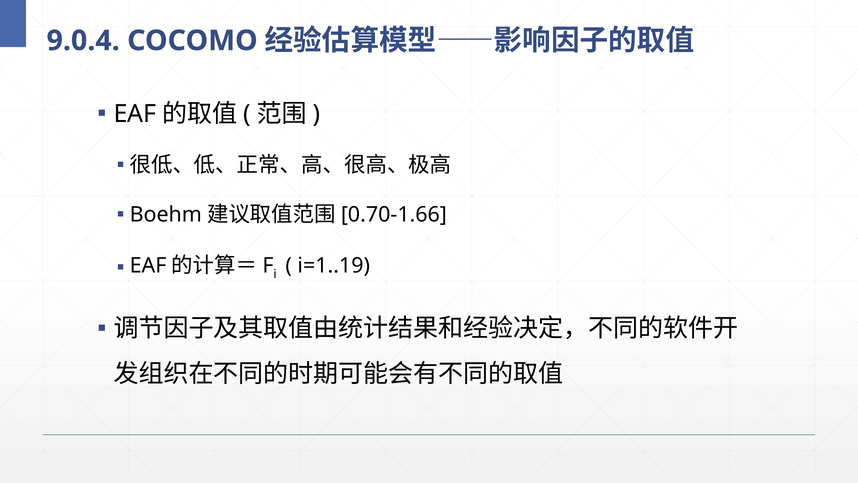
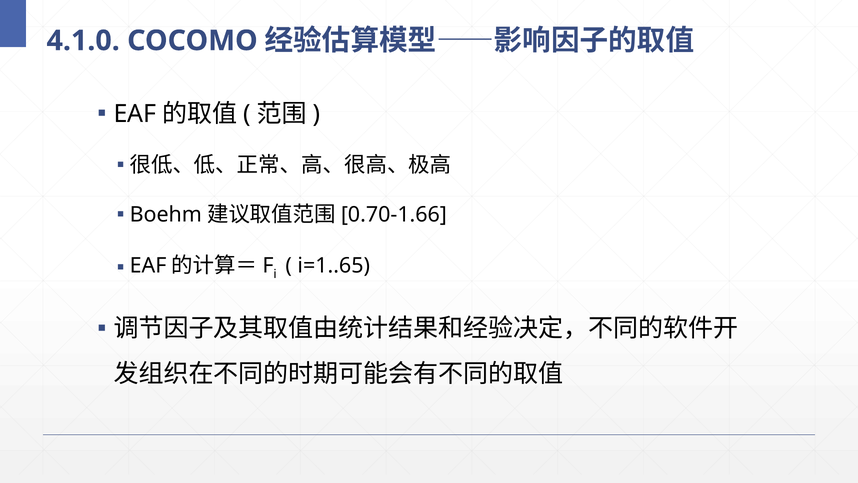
9.0.4: 9.0.4 -> 4.1.0
i=1..19: i=1..19 -> i=1..65
